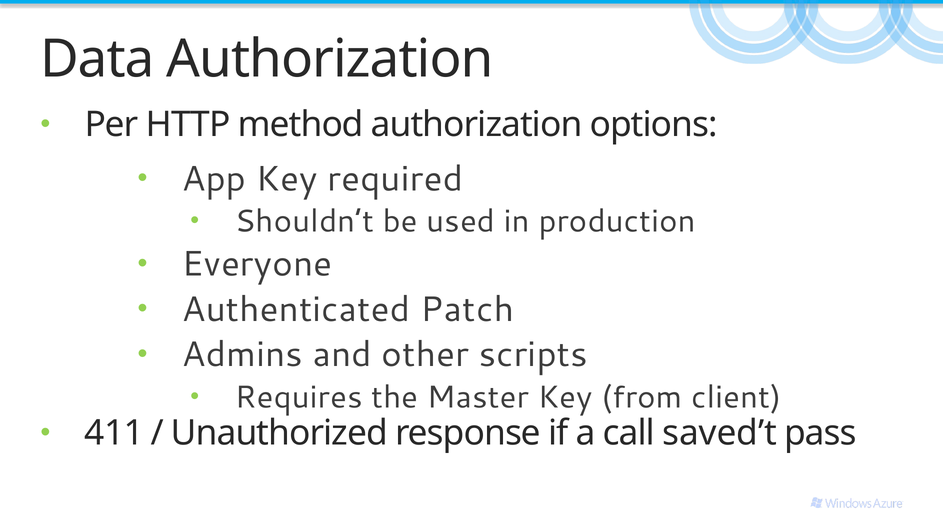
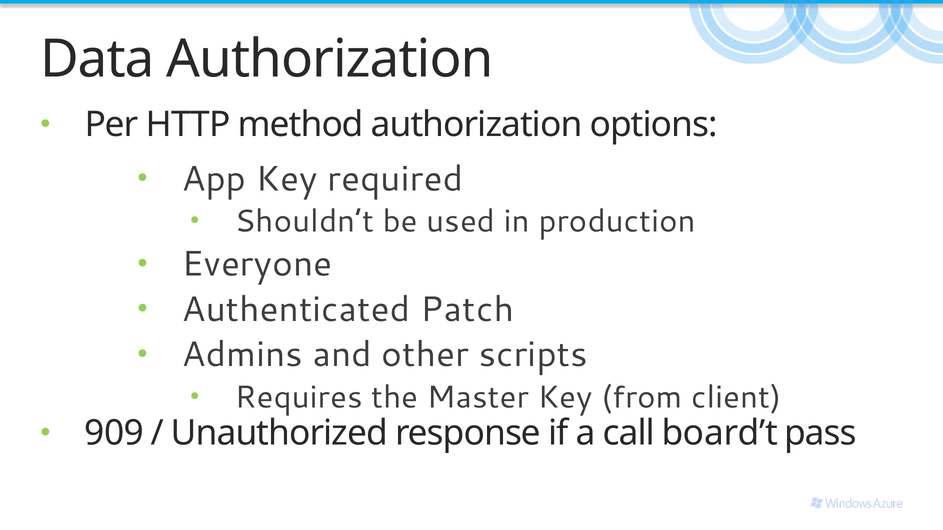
411: 411 -> 909
saved’t: saved’t -> board’t
